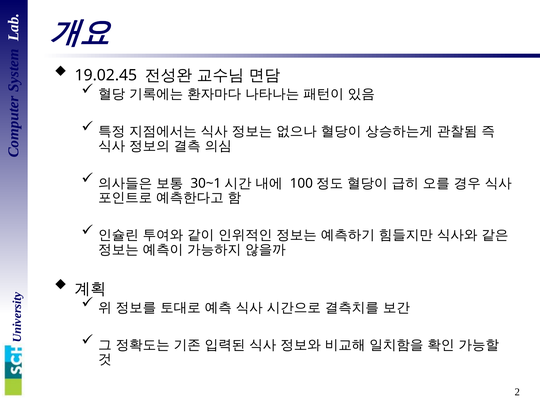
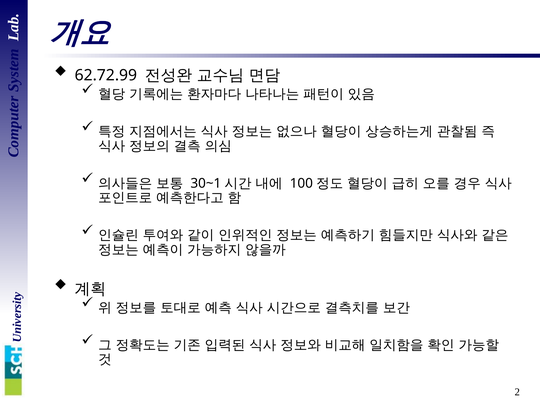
19.02.45: 19.02.45 -> 62.72.99
